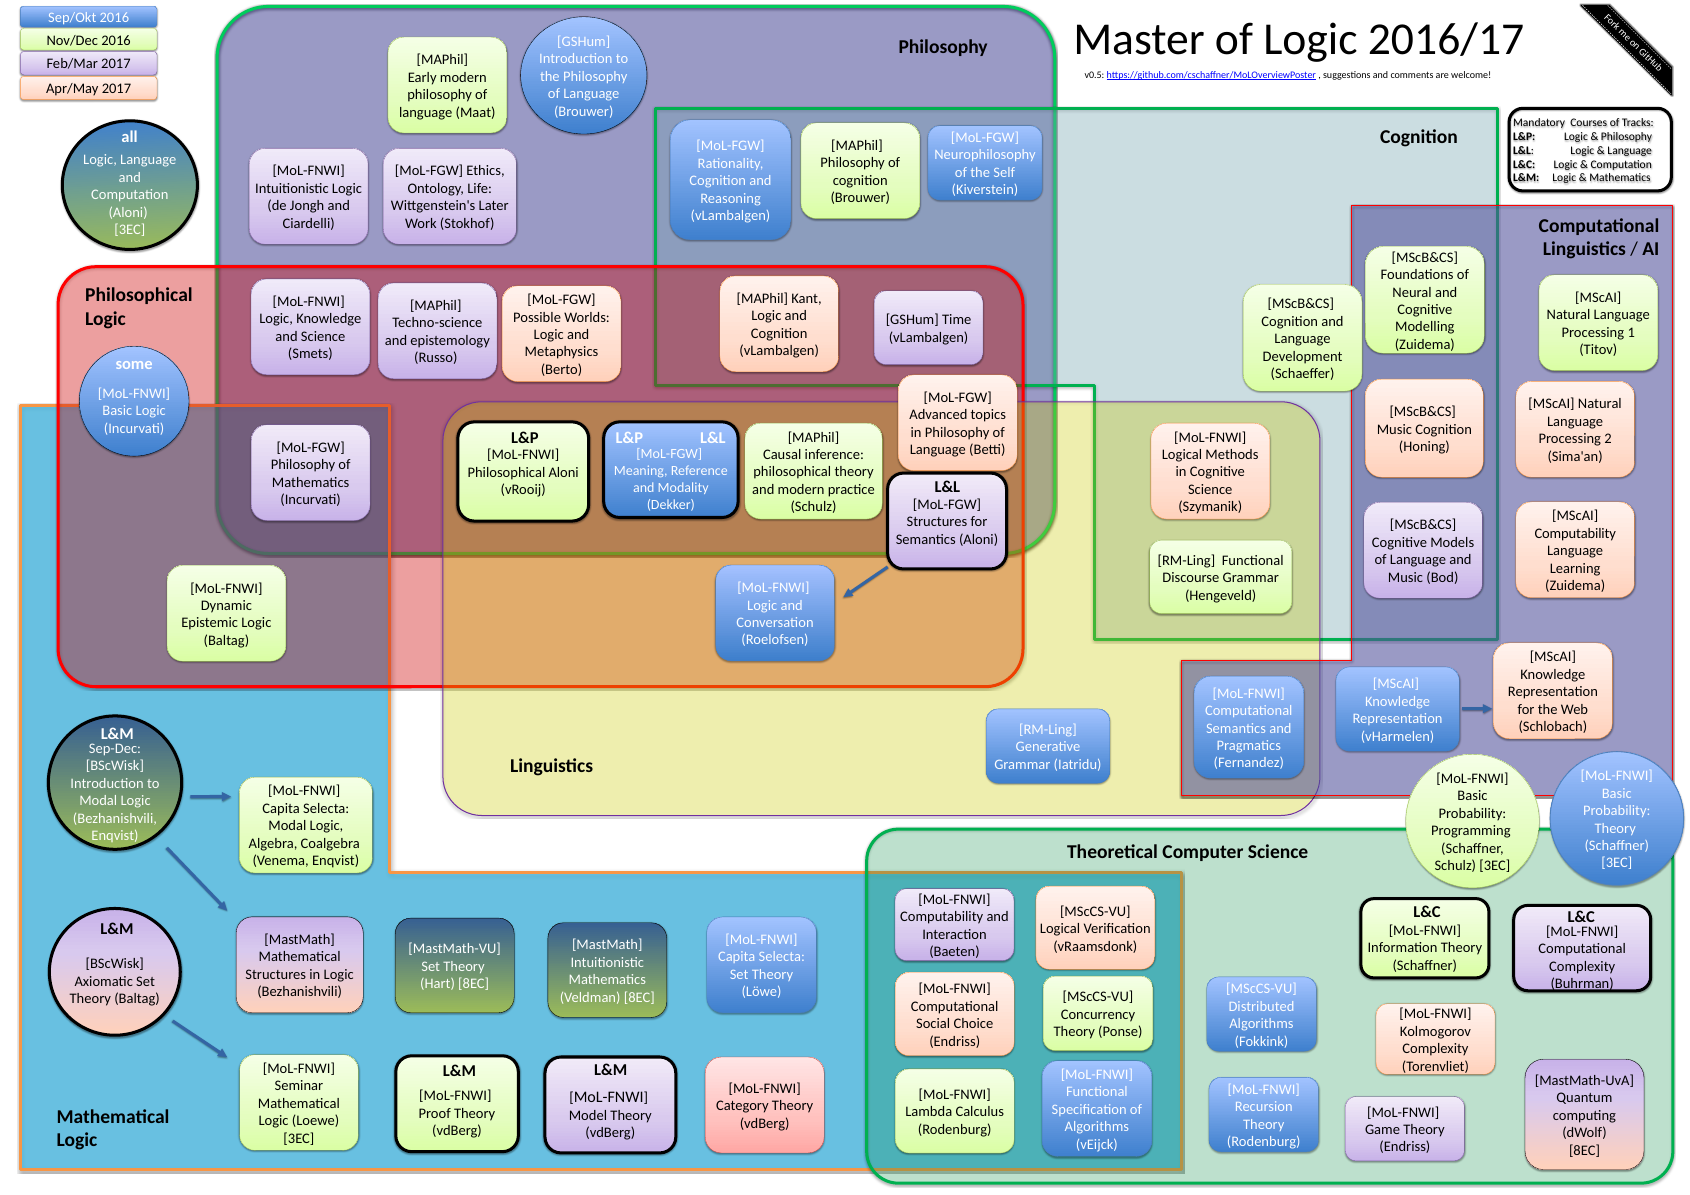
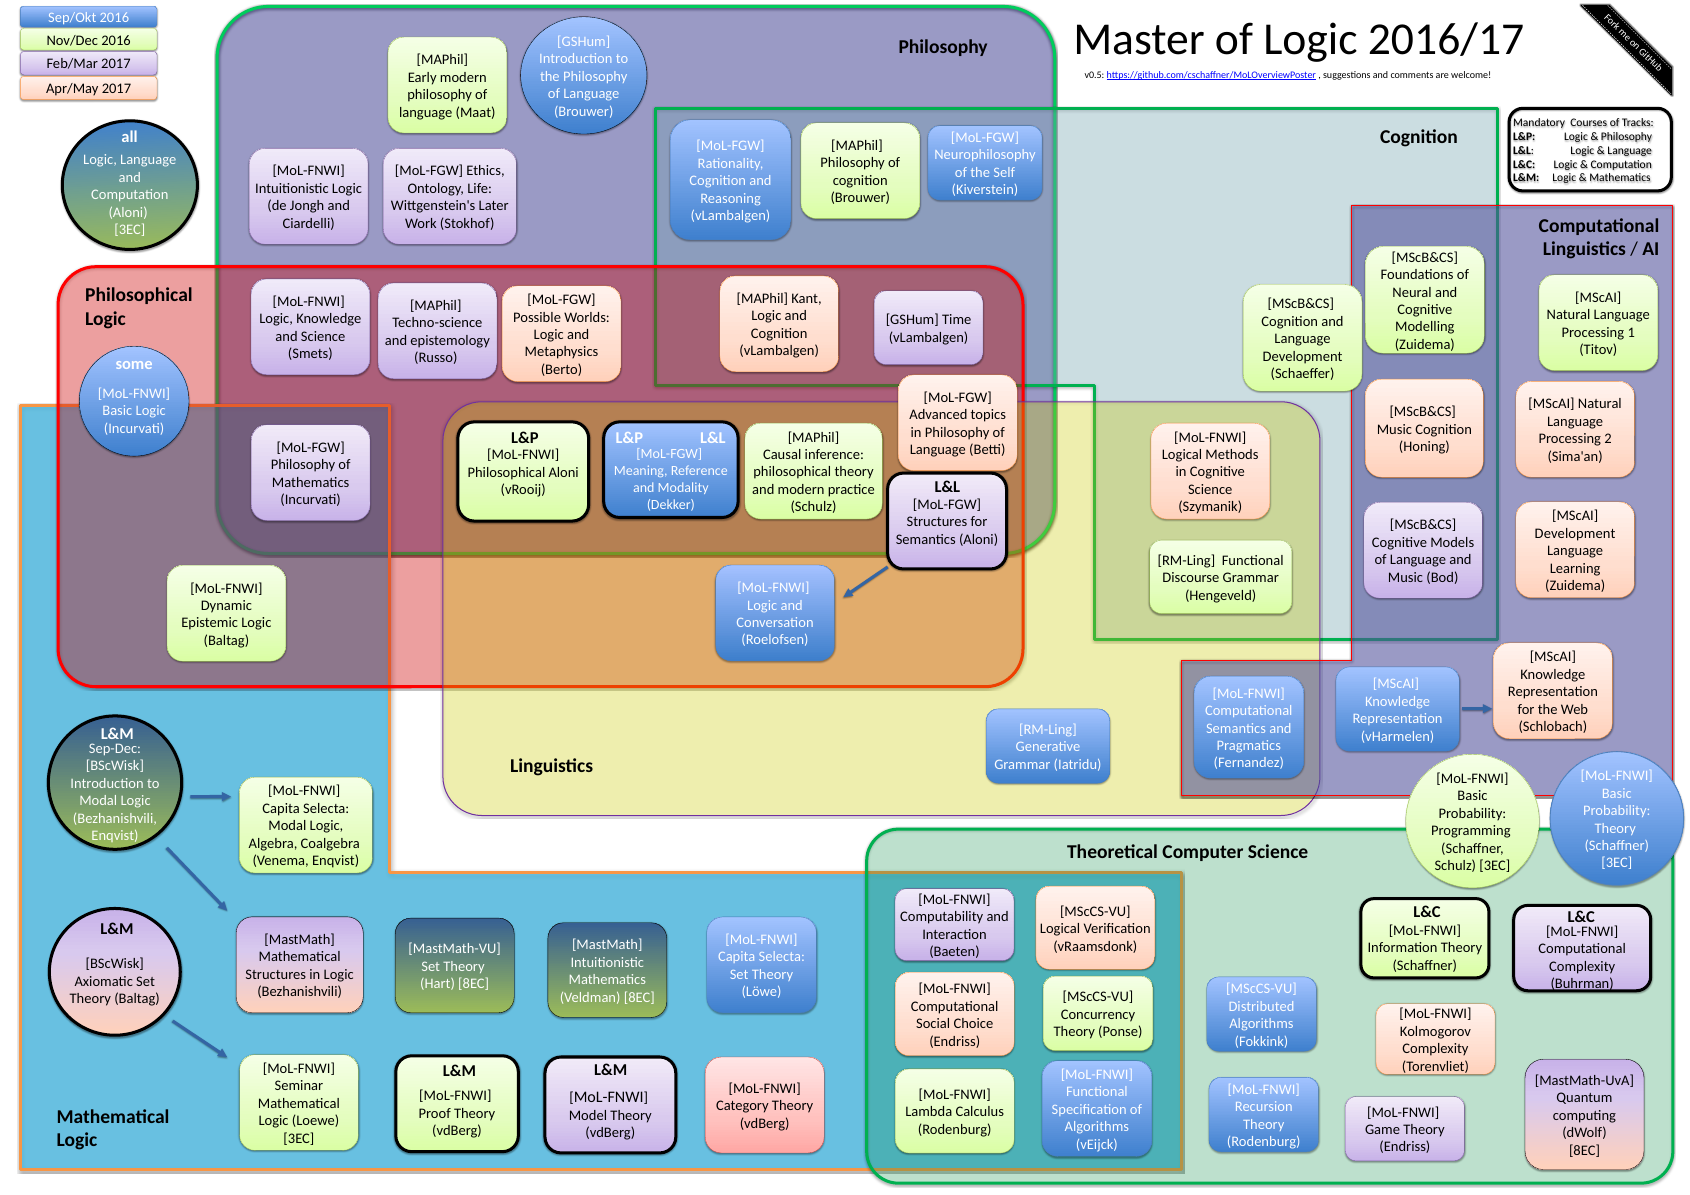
Computability at (1575, 533): Computability -> Development
